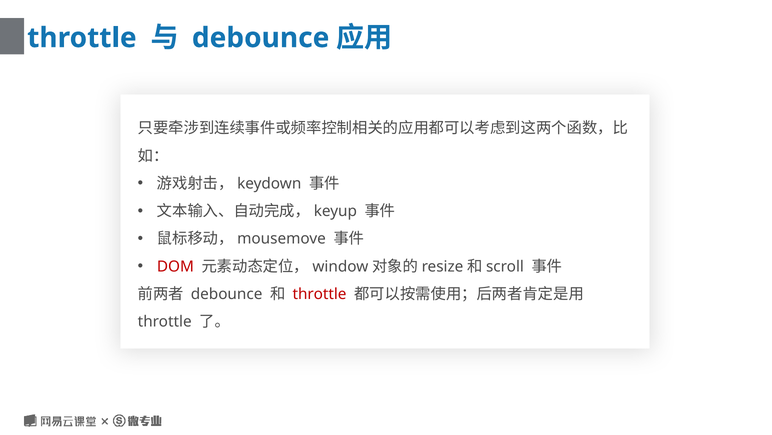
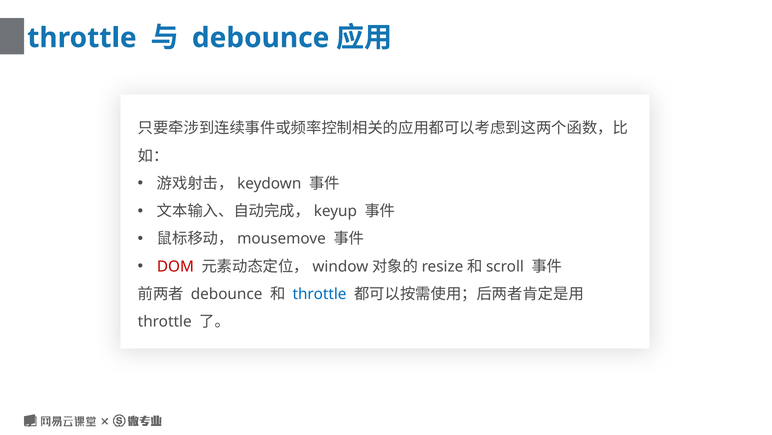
throttle at (319, 294) colour: red -> blue
